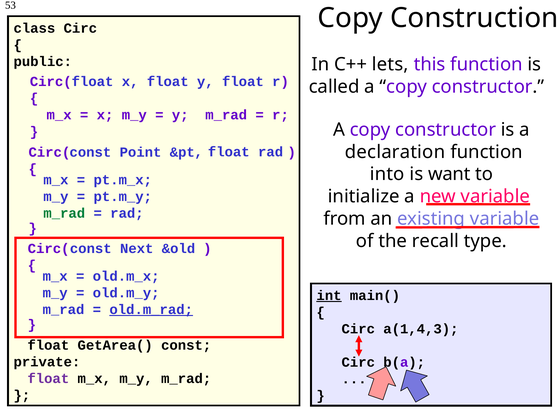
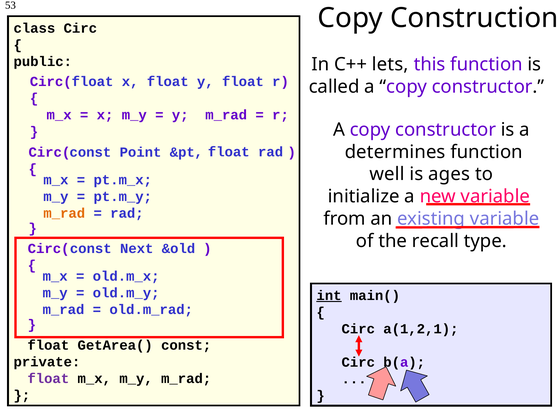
declaration: declaration -> determines
into: into -> well
want: want -> ages
m_rad at (64, 214) colour: green -> orange
old.m_rad underline: present -> none
a(1,4,3: a(1,4,3 -> a(1,2,1
